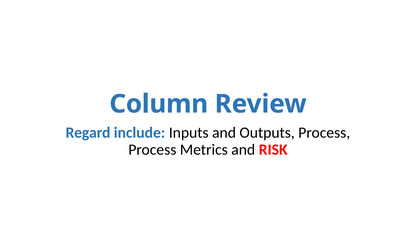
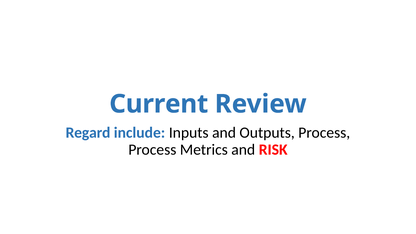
Column: Column -> Current
